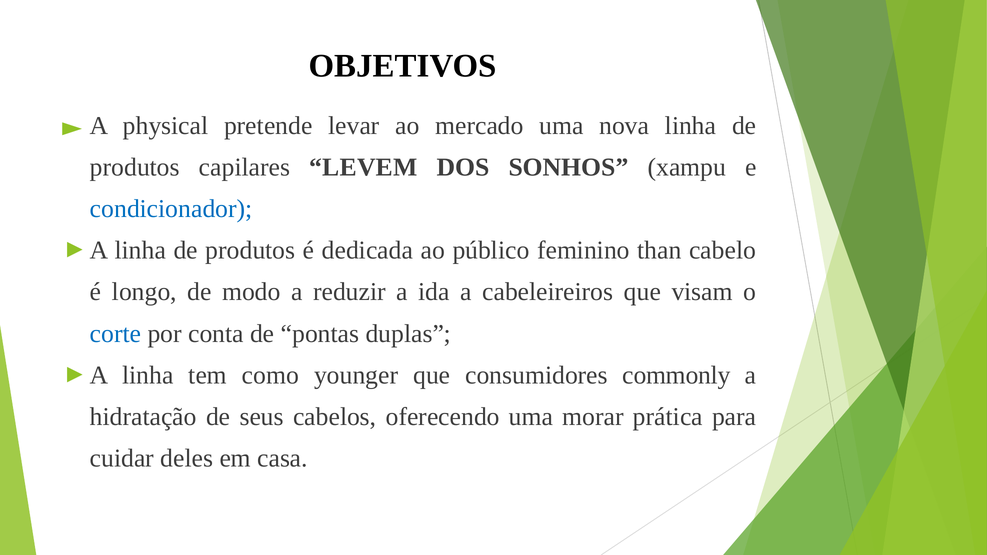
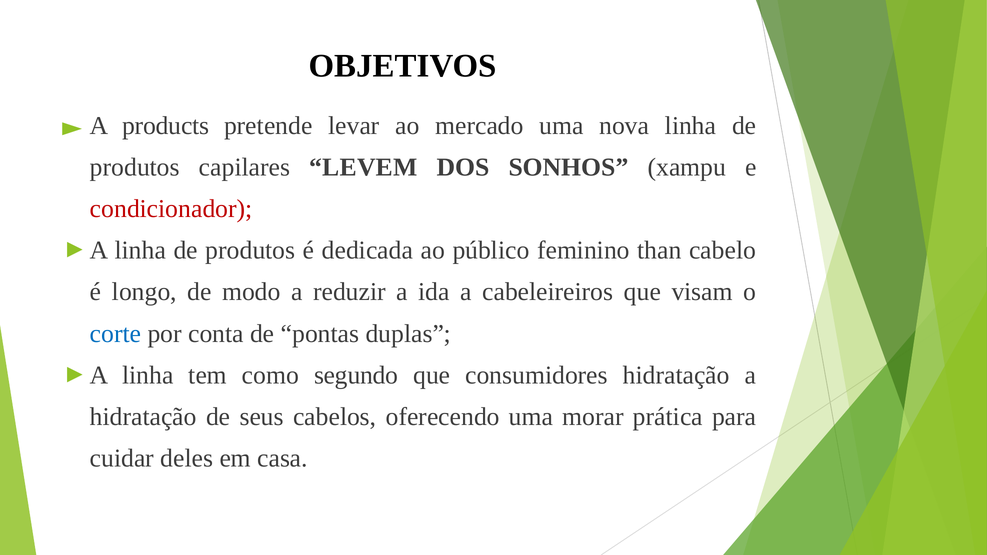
physical: physical -> products
condicionador colour: blue -> red
younger: younger -> segundo
consumidores commonly: commonly -> hidratação
